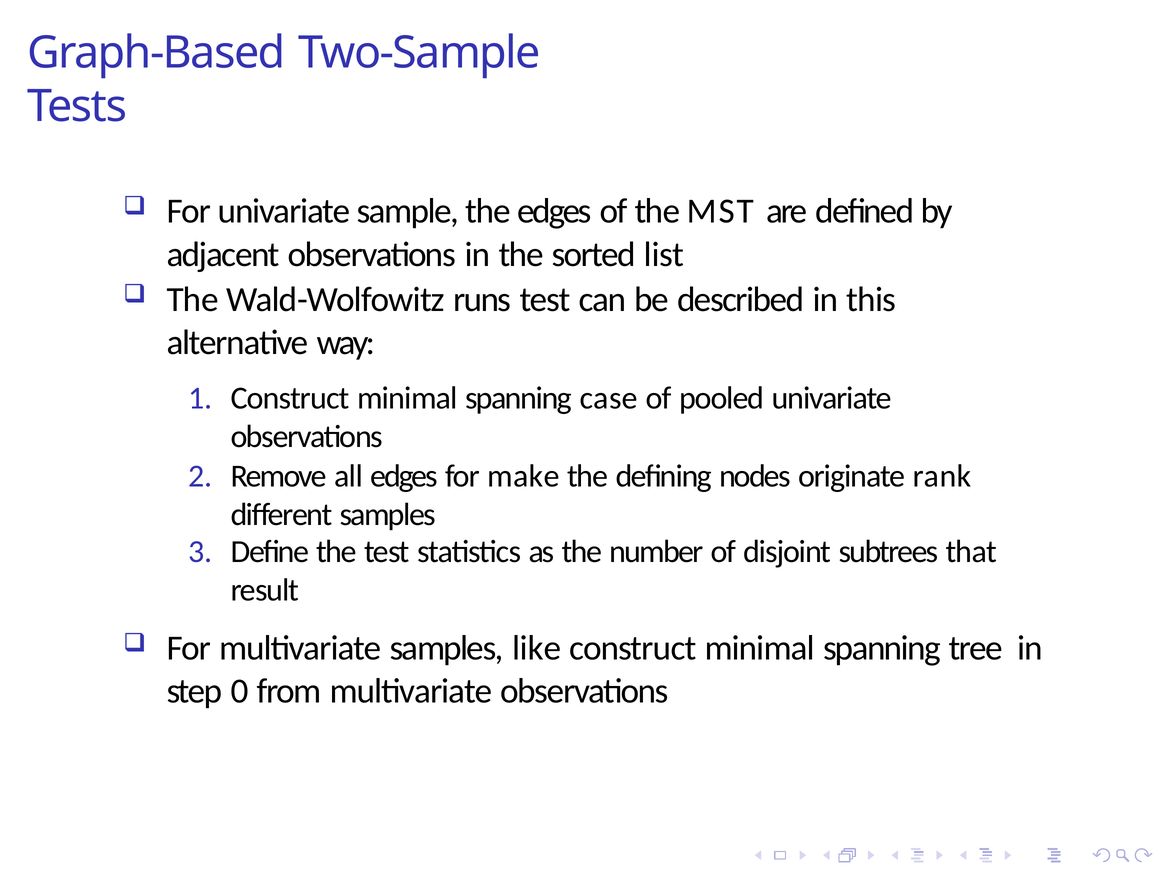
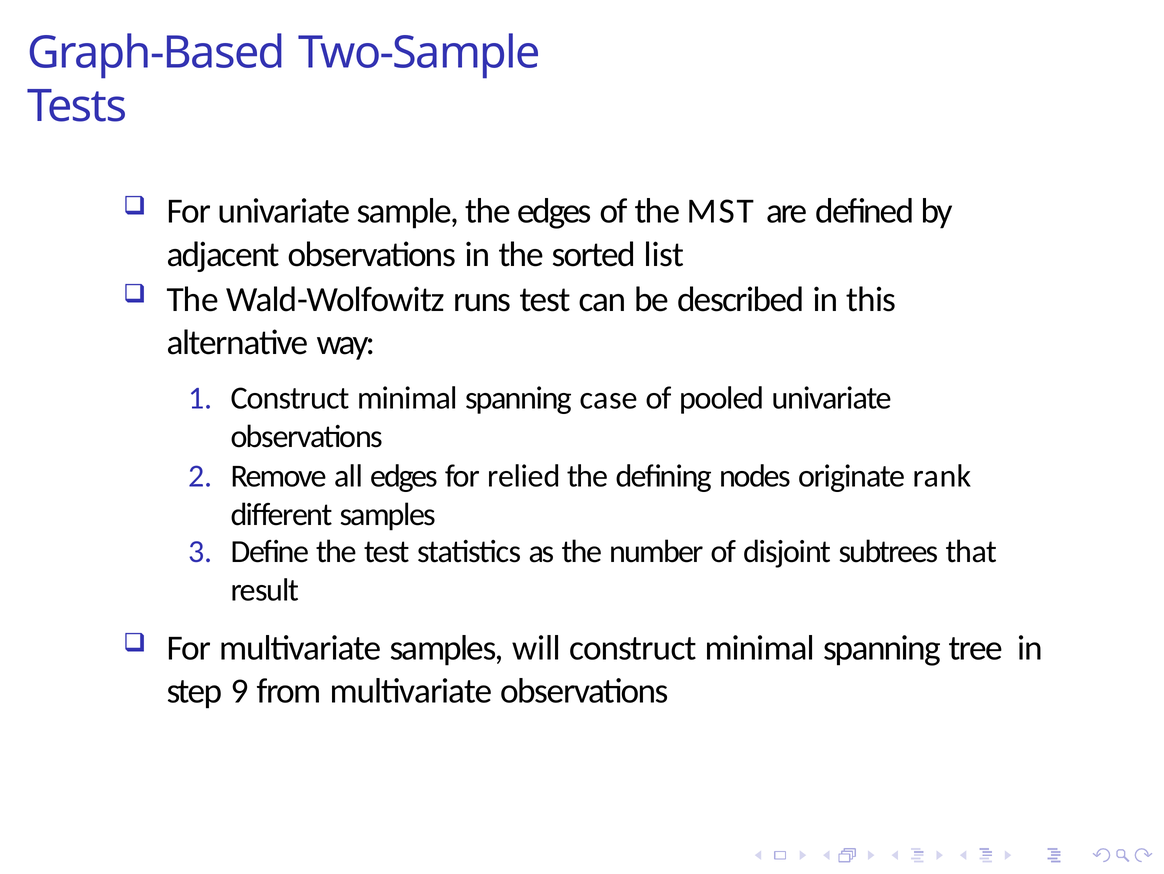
make: make -> relied
like: like -> will
0: 0 -> 9
